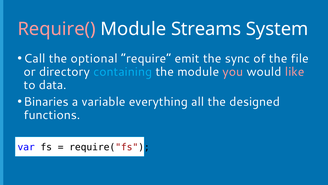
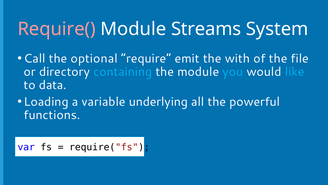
sync: sync -> with
you colour: pink -> light blue
like colour: pink -> light blue
Binaries: Binaries -> Loading
everything: everything -> underlying
designed: designed -> powerful
